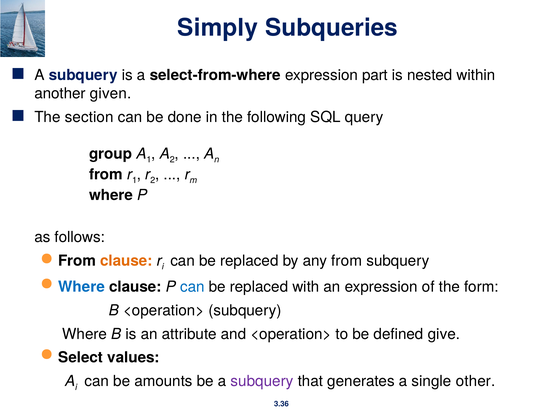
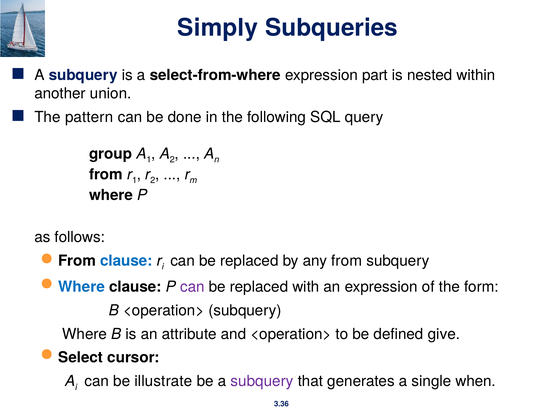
given: given -> union
section: section -> pattern
clause at (126, 260) colour: orange -> blue
can at (192, 286) colour: blue -> purple
values: values -> cursor
amounts: amounts -> illustrate
other: other -> when
